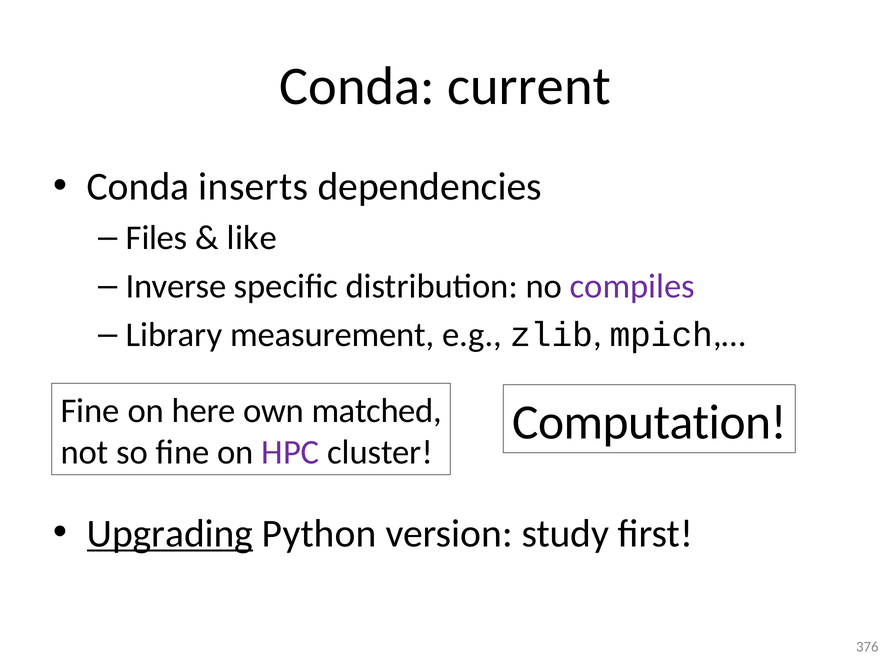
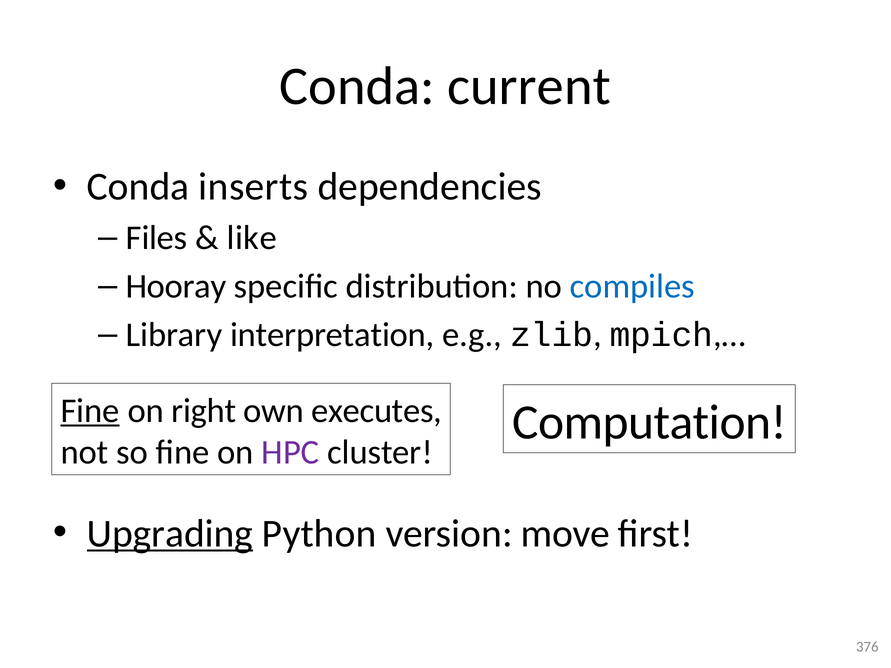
Inverse: Inverse -> Hooray
compiles colour: purple -> blue
measurement: measurement -> interpretation
Fine at (90, 411) underline: none -> present
here: here -> right
matched: matched -> executes
study: study -> move
